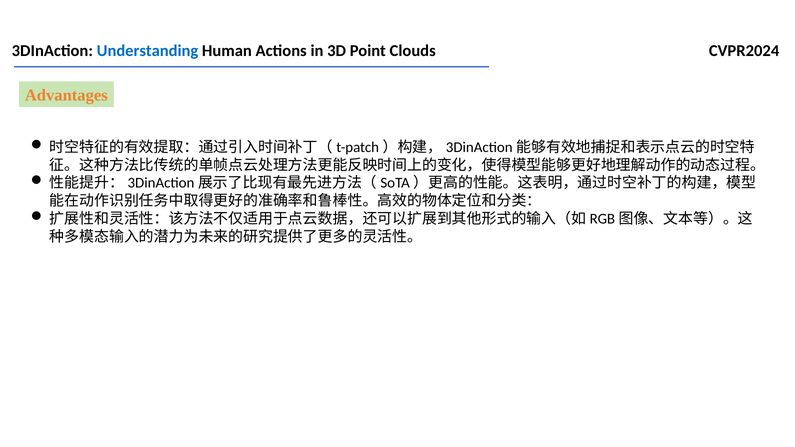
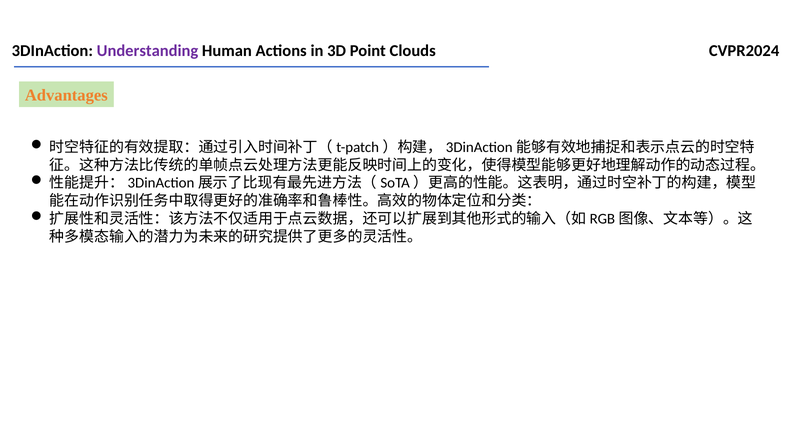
Understanding colour: blue -> purple
